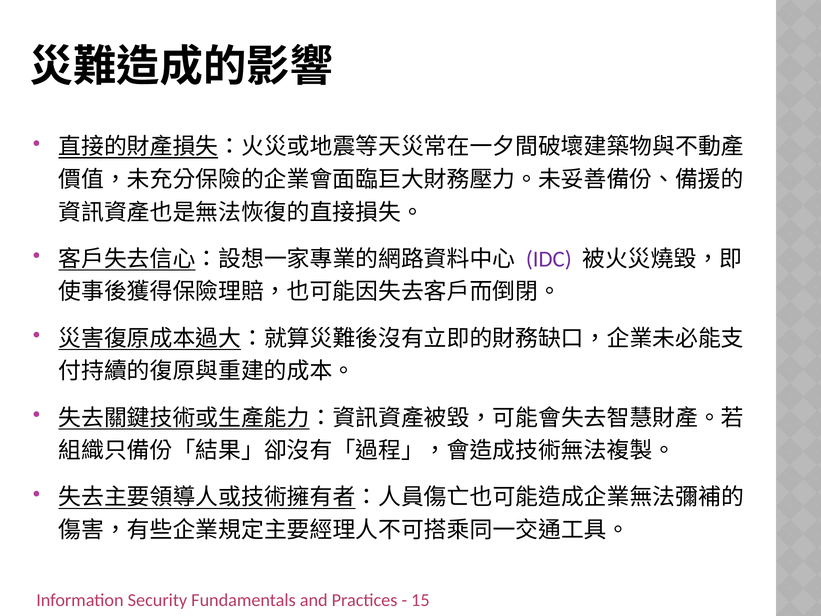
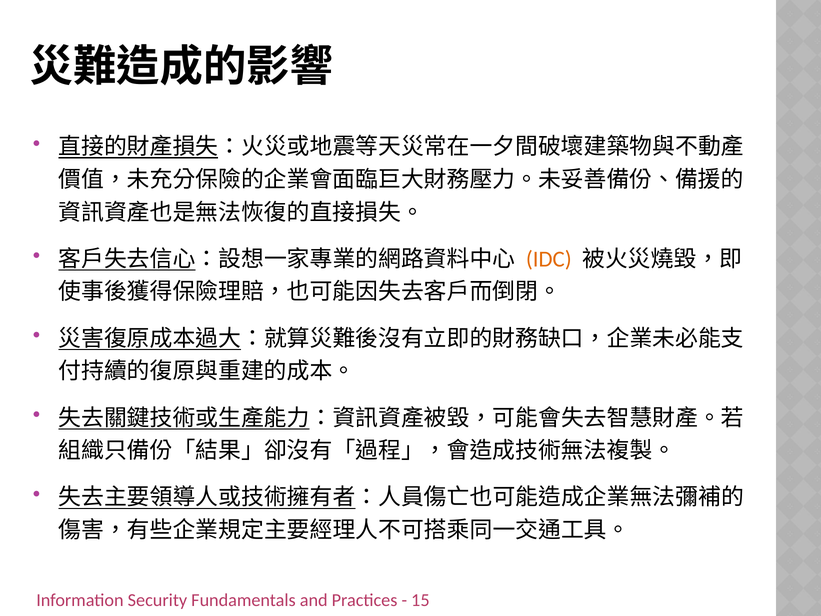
IDC colour: purple -> orange
